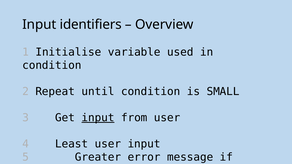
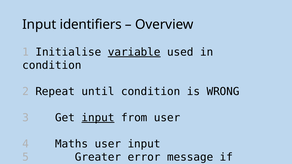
variable underline: none -> present
SMALL: SMALL -> WRONG
Least: Least -> Maths
